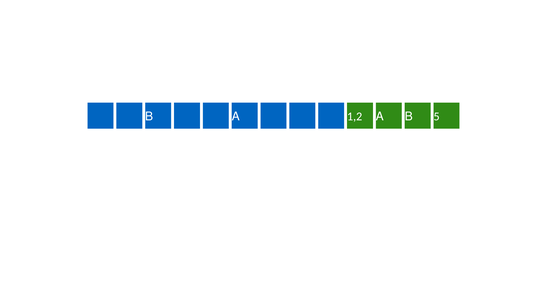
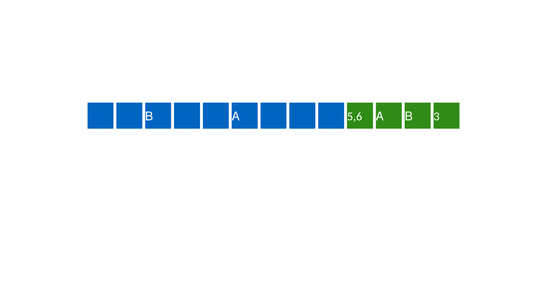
1,2: 1,2 -> 5,6
B 5: 5 -> 3
